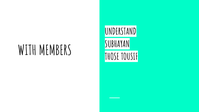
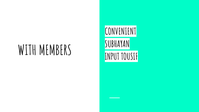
UNDERSTAND: UNDERSTAND -> CONVENIENT
THOSE: THOSE -> INPUT
